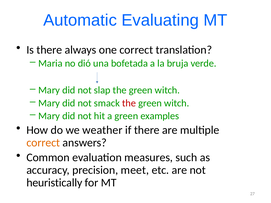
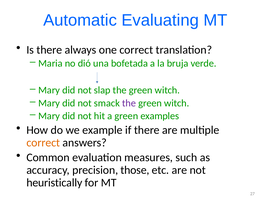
the at (129, 103) colour: red -> purple
weather: weather -> example
meet: meet -> those
